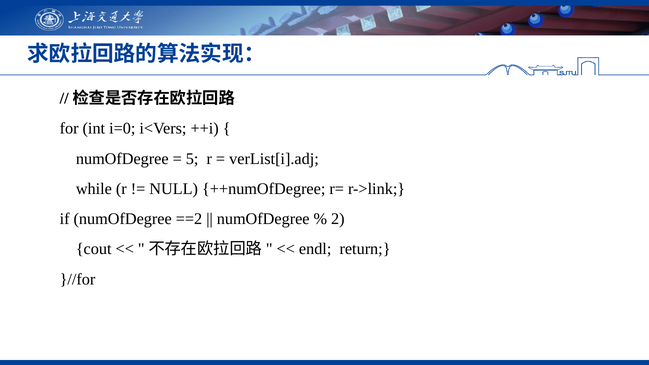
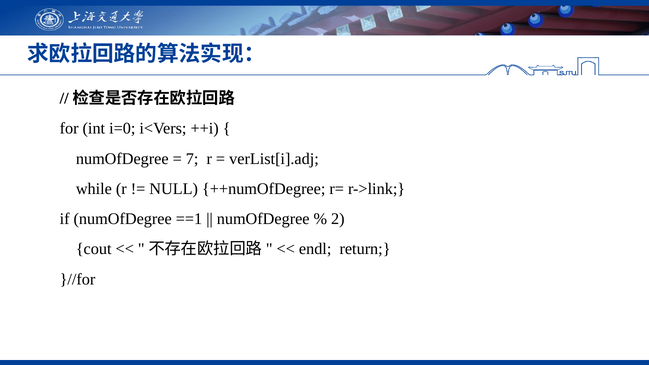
5: 5 -> 7
==2: ==2 -> ==1
